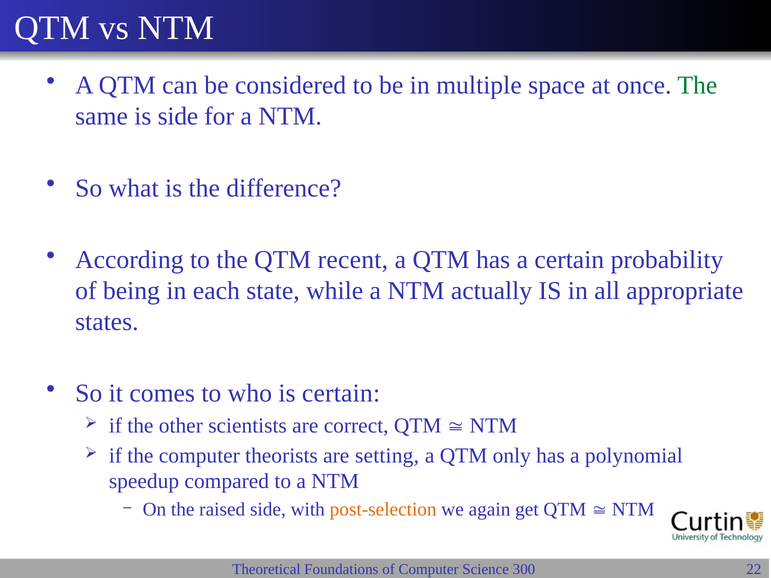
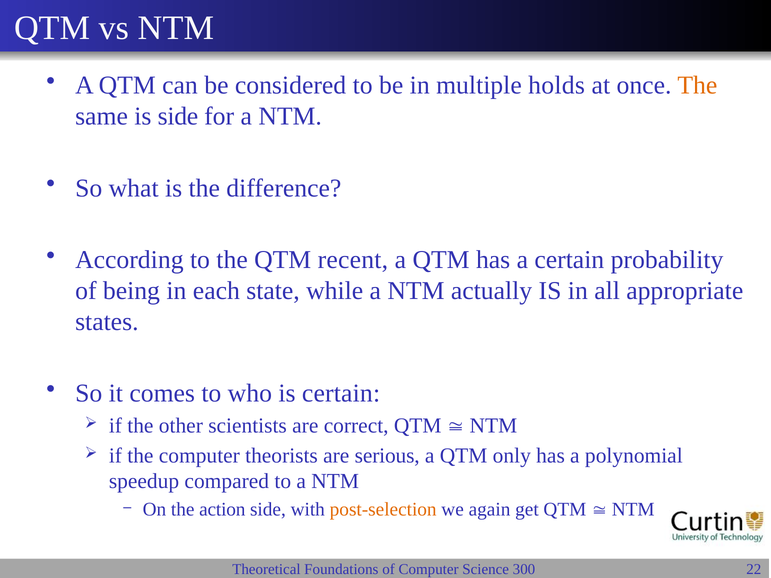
space: space -> holds
The at (697, 85) colour: green -> orange
setting: setting -> serious
raised: raised -> action
